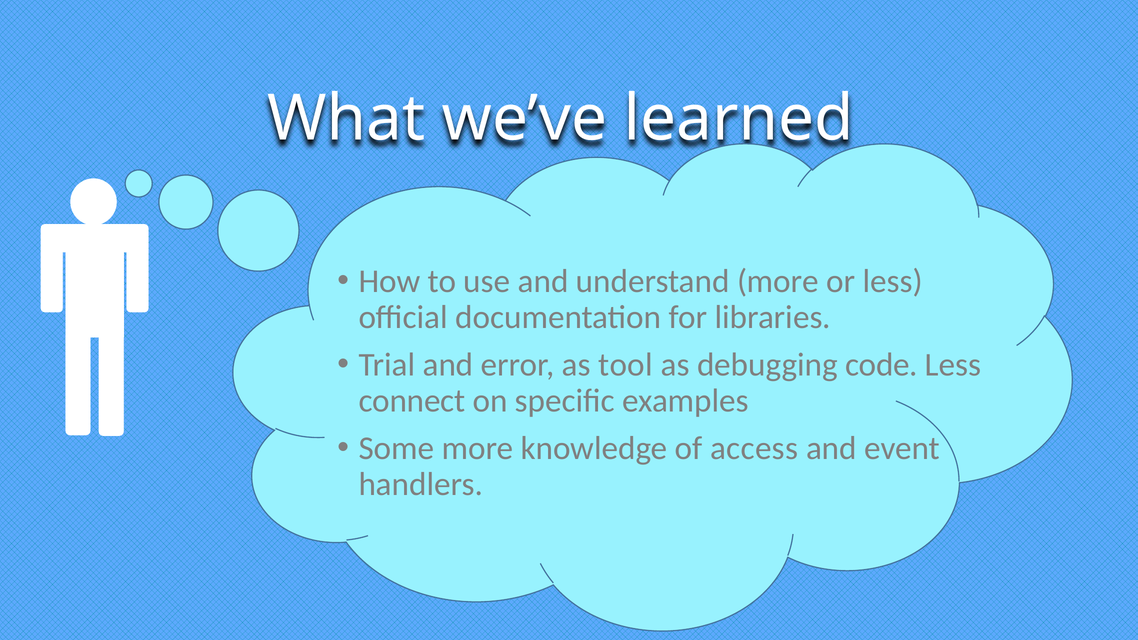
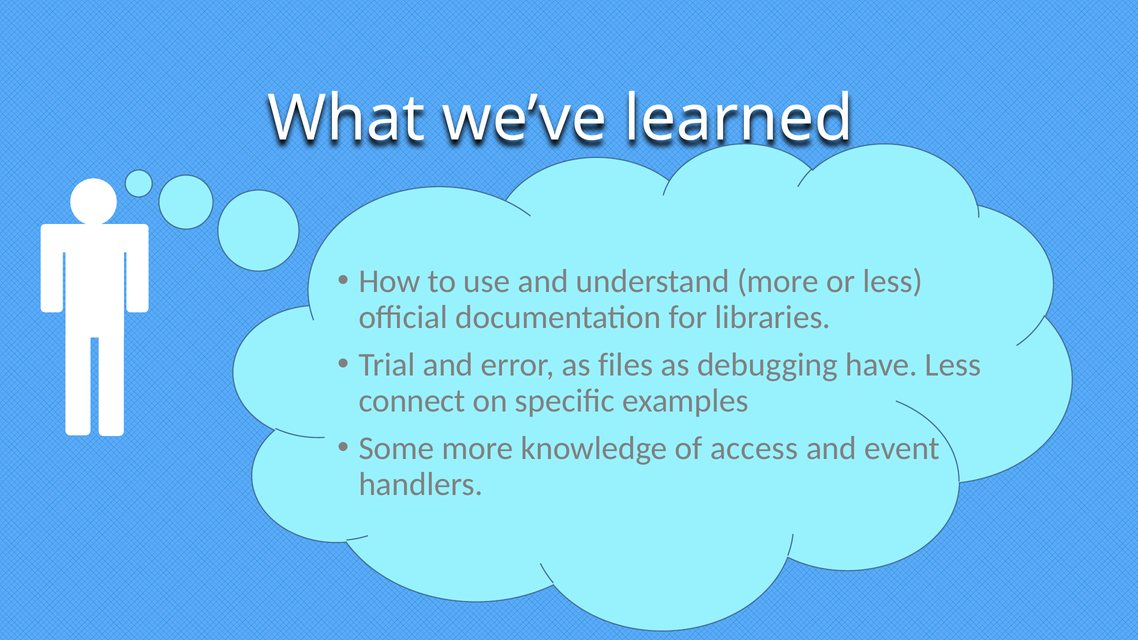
tool: tool -> files
code: code -> have
